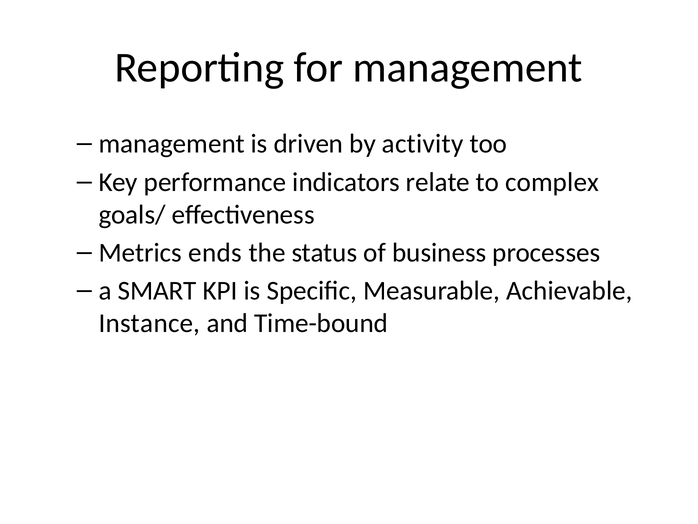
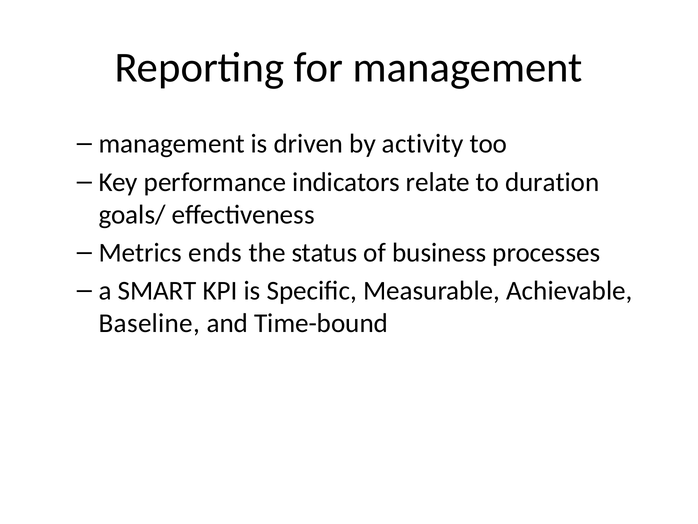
complex: complex -> duration
Instance: Instance -> Baseline
